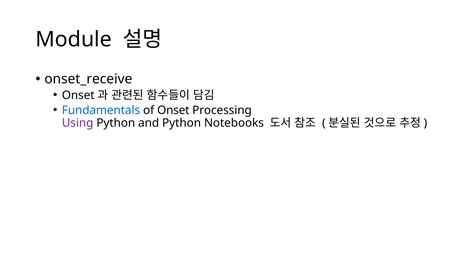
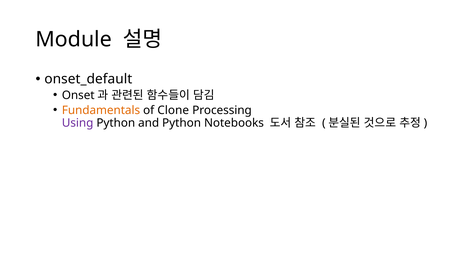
onset_receive: onset_receive -> onset_default
Fundamentals colour: blue -> orange
of Onset: Onset -> Clone
